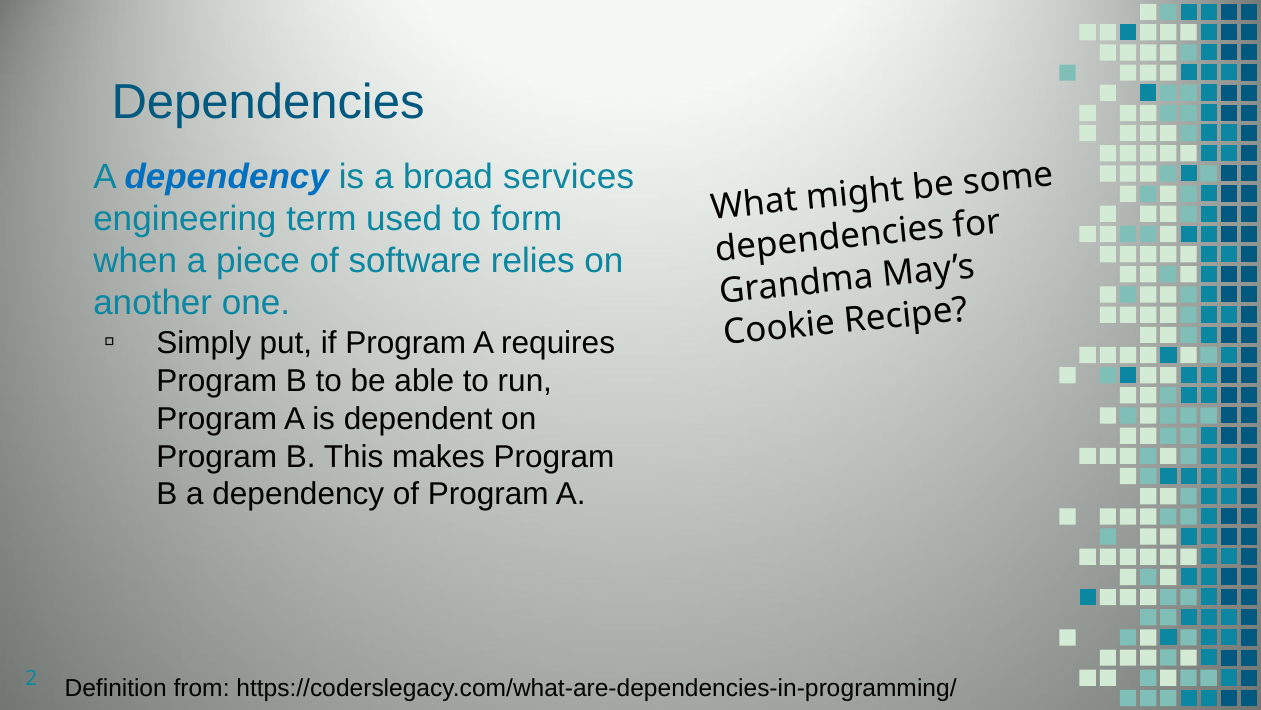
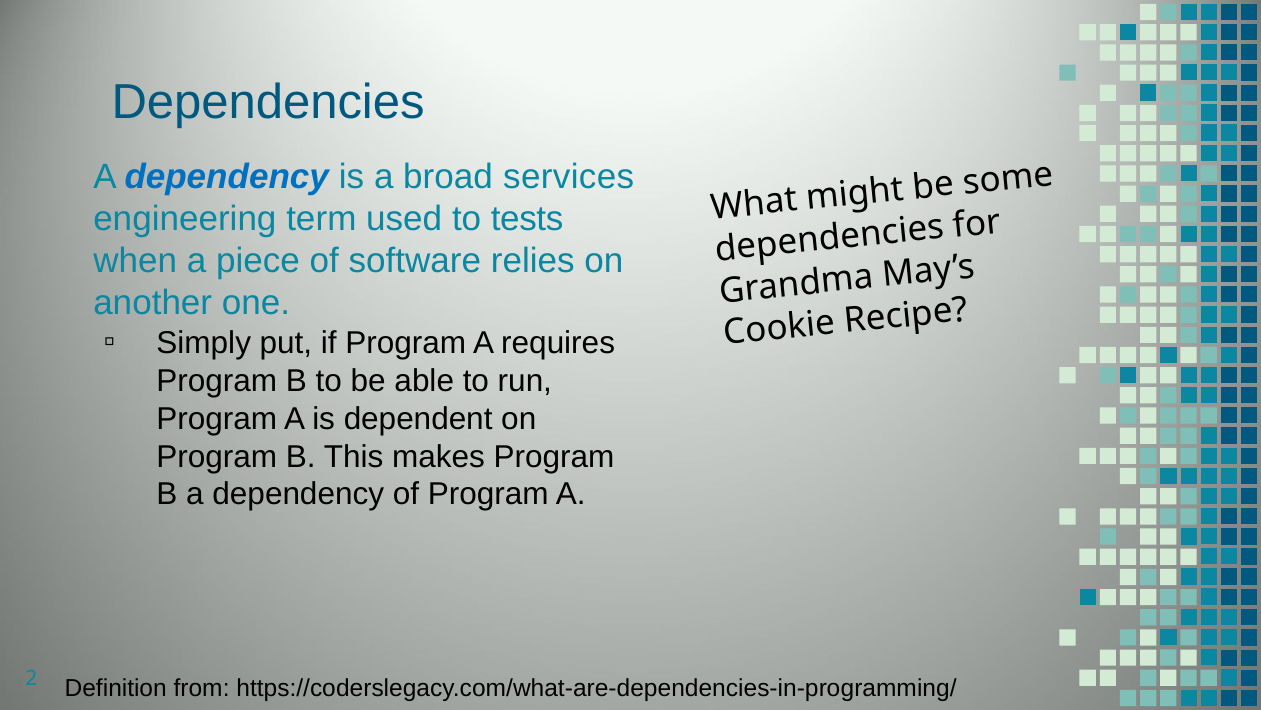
form: form -> tests
